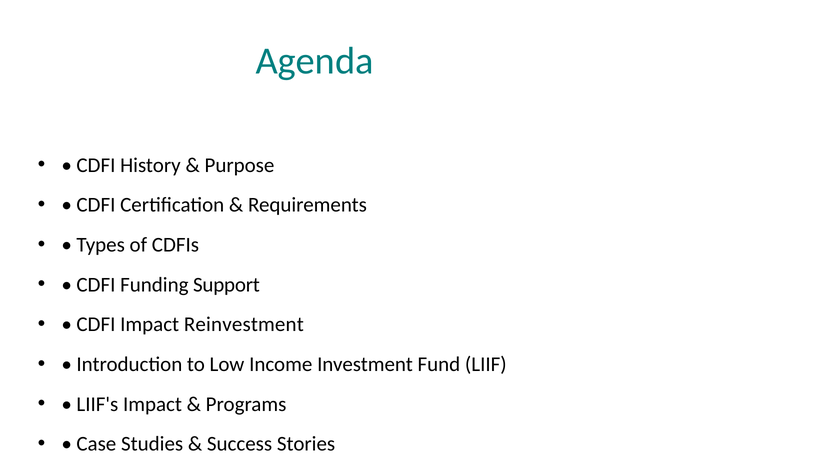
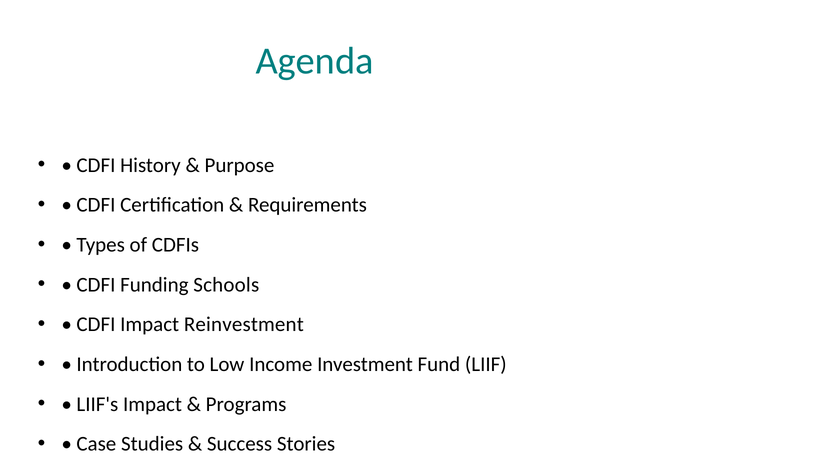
Support: Support -> Schools
